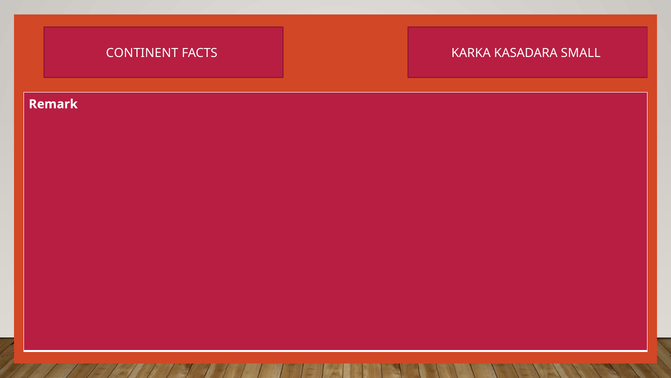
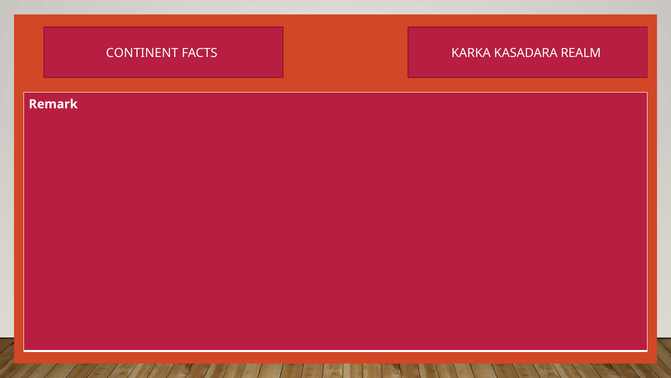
SMALL: SMALL -> REALM
